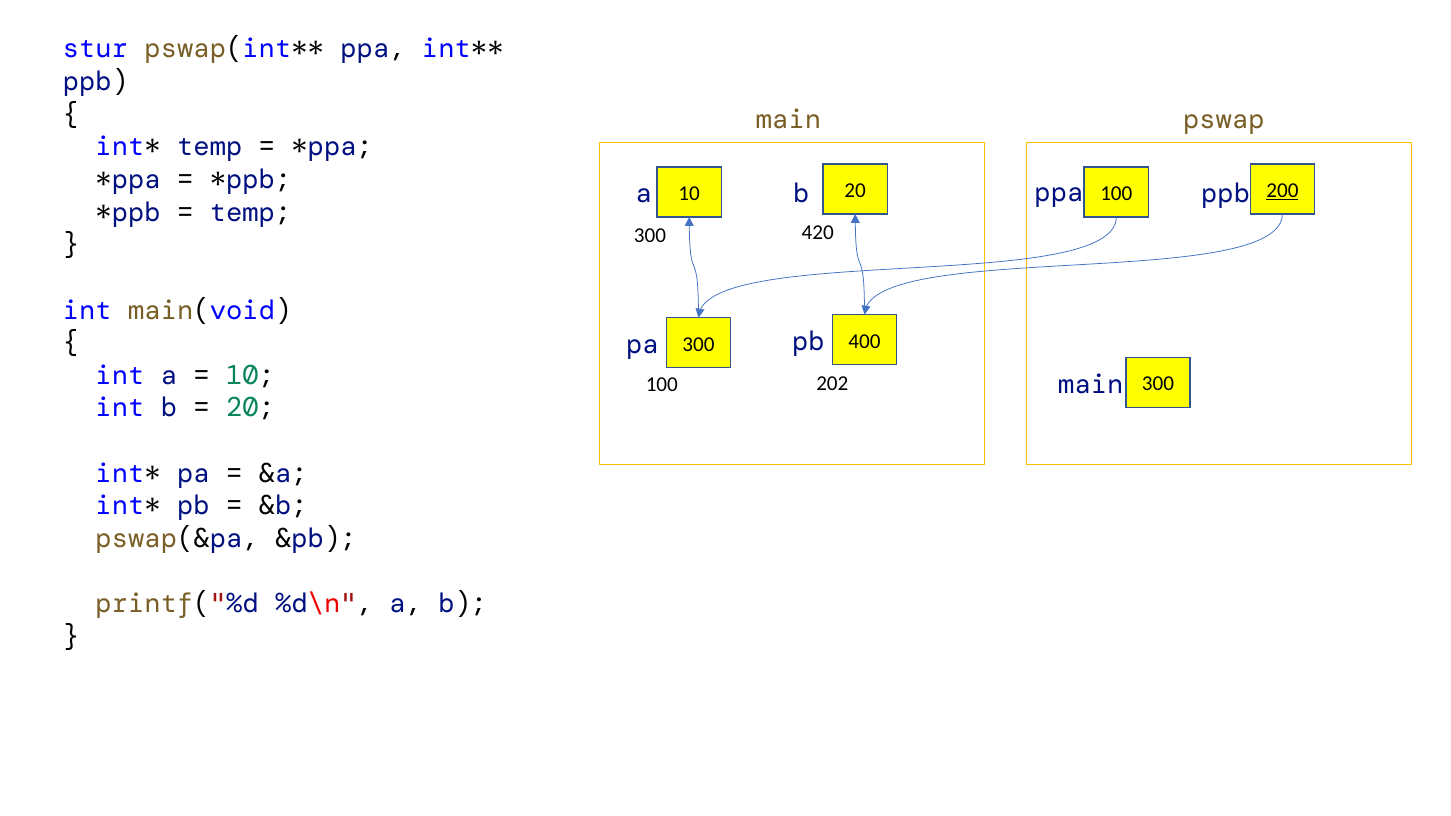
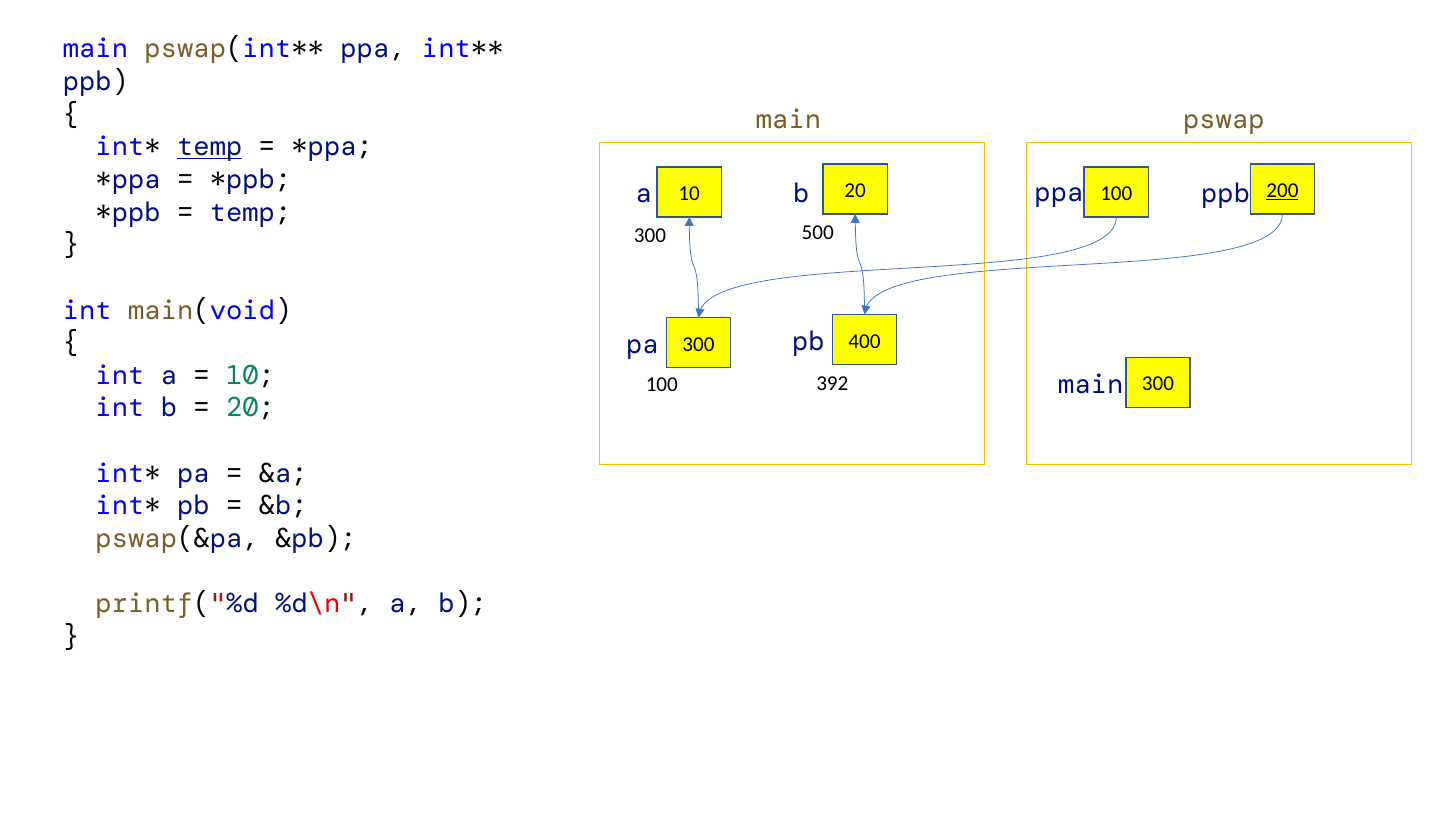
stur at (95, 49): stur -> main
temp at (210, 147) underline: none -> present
420: 420 -> 500
202: 202 -> 392
